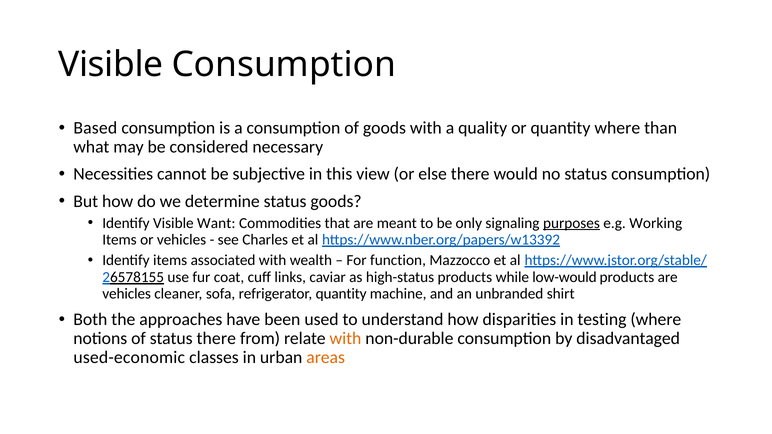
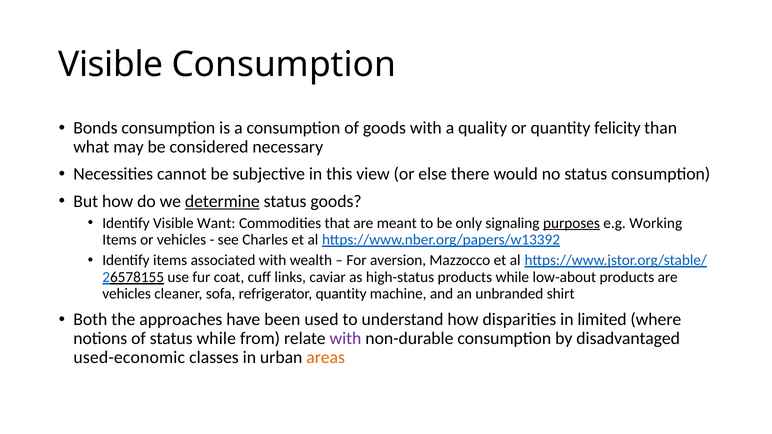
Based: Based -> Bonds
quantity where: where -> felicity
determine underline: none -> present
function: function -> aversion
low-would: low-would -> low-about
testing: testing -> limited
status there: there -> while
with at (345, 339) colour: orange -> purple
